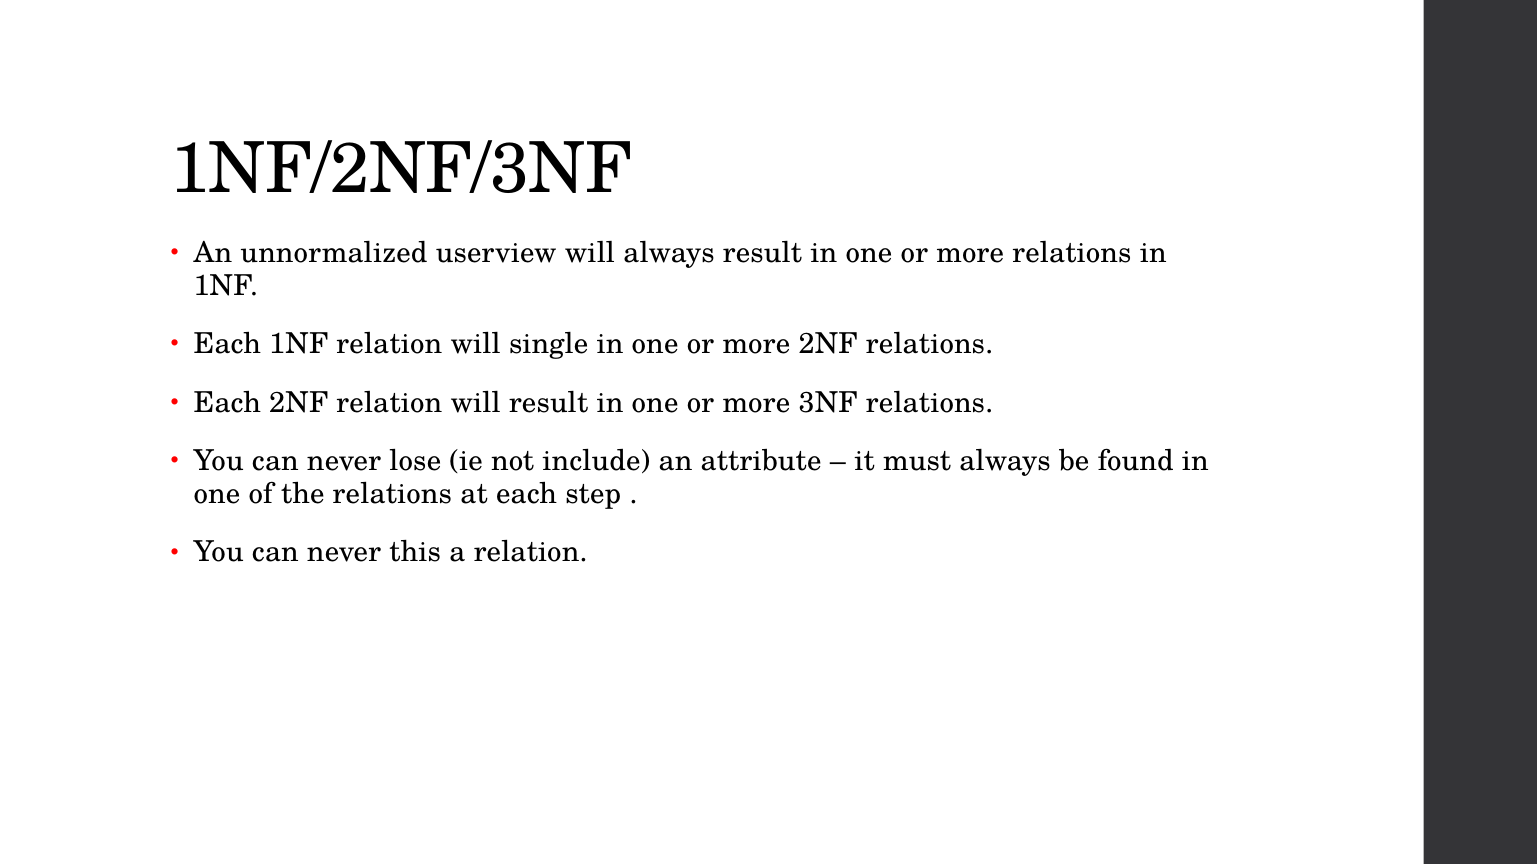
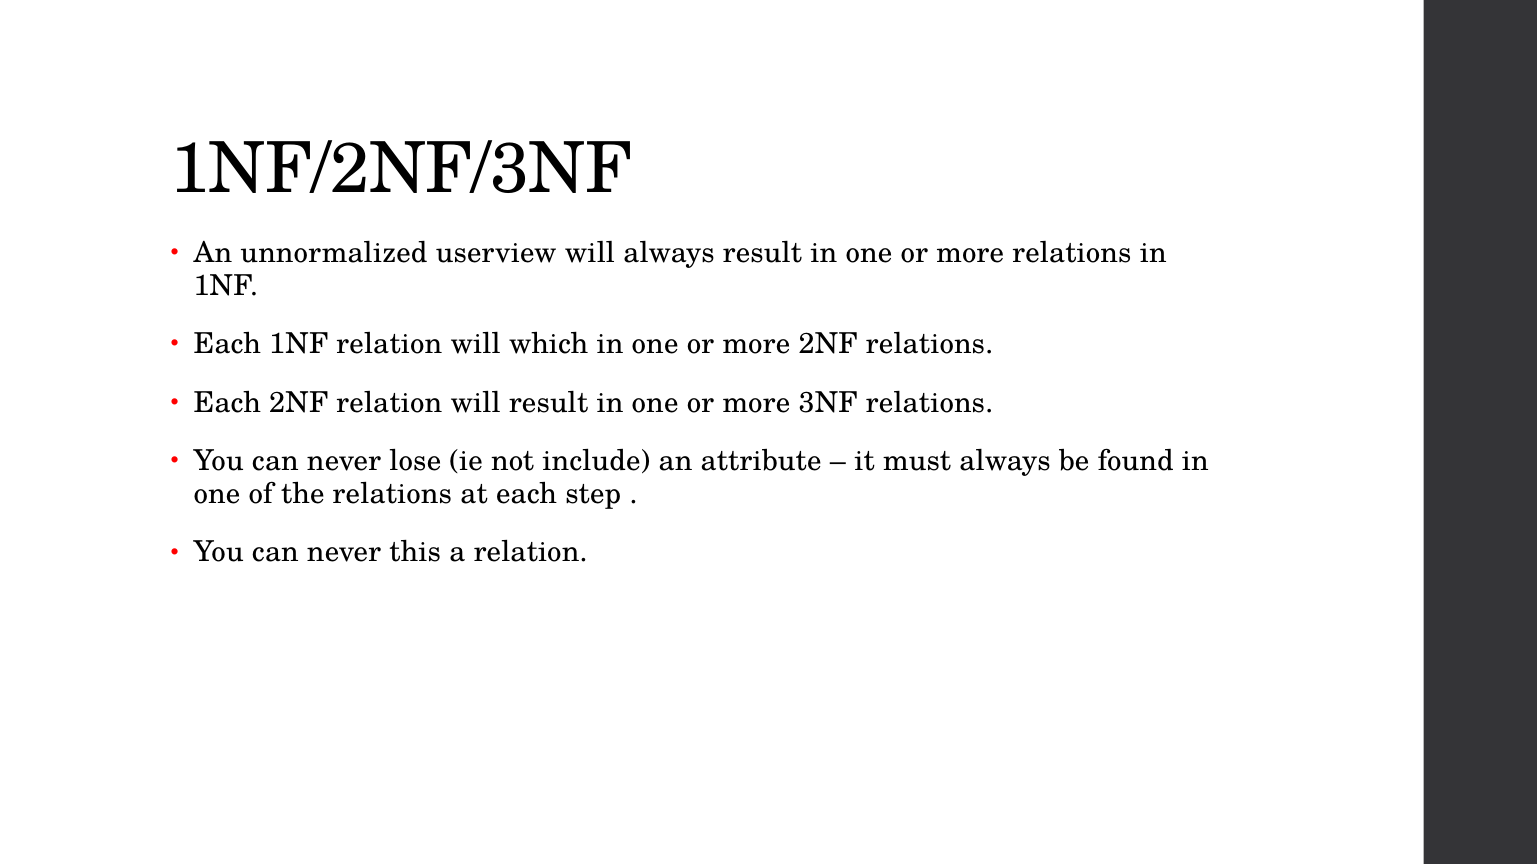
single: single -> which
